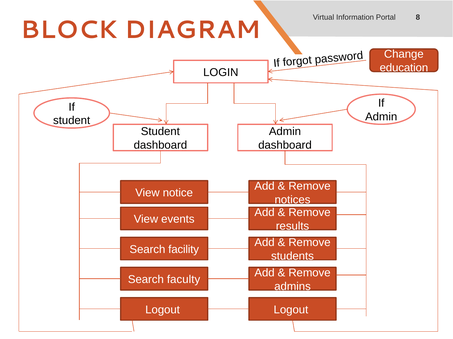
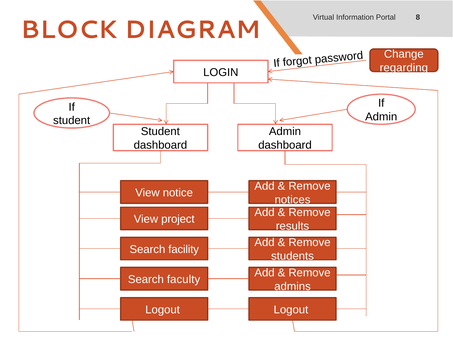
education: education -> regarding
events: events -> project
